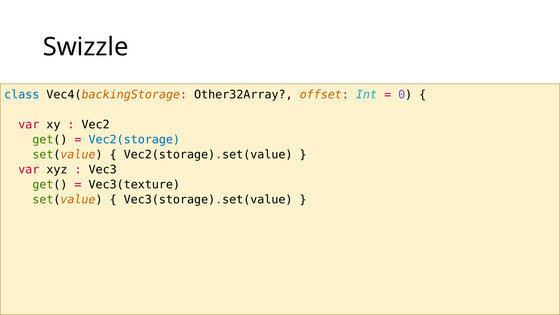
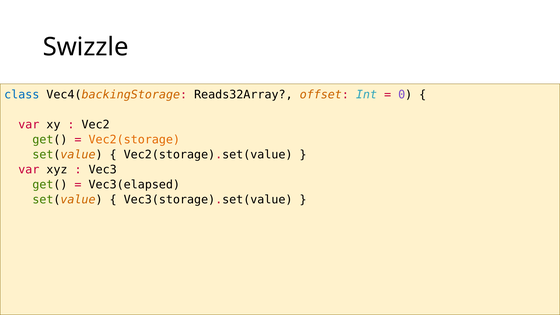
Other32Array: Other32Array -> Reads32Array
Vec2(storage colour: blue -> orange
Vec3(texture: Vec3(texture -> Vec3(elapsed
